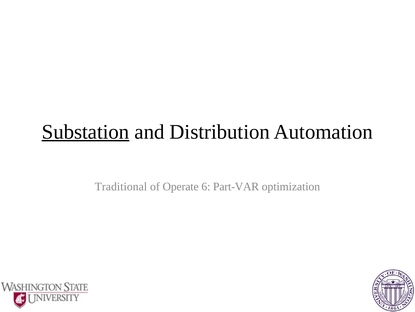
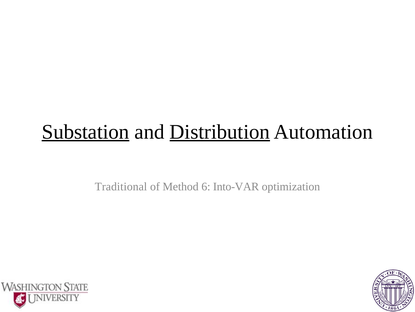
Distribution underline: none -> present
Operate: Operate -> Method
Part-VAR: Part-VAR -> Into-VAR
